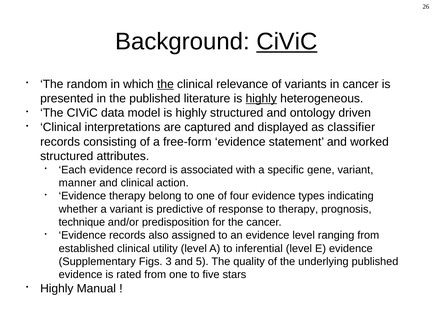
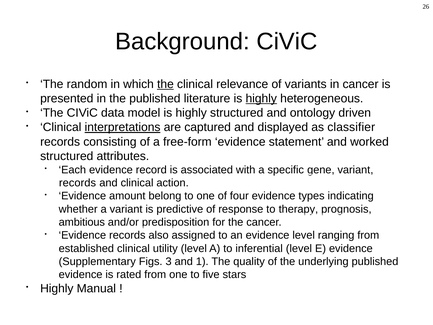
CiViC at (287, 42) underline: present -> none
interpretations underline: none -> present
manner at (77, 183): manner -> records
Evidence therapy: therapy -> amount
technique: technique -> ambitious
5: 5 -> 1
